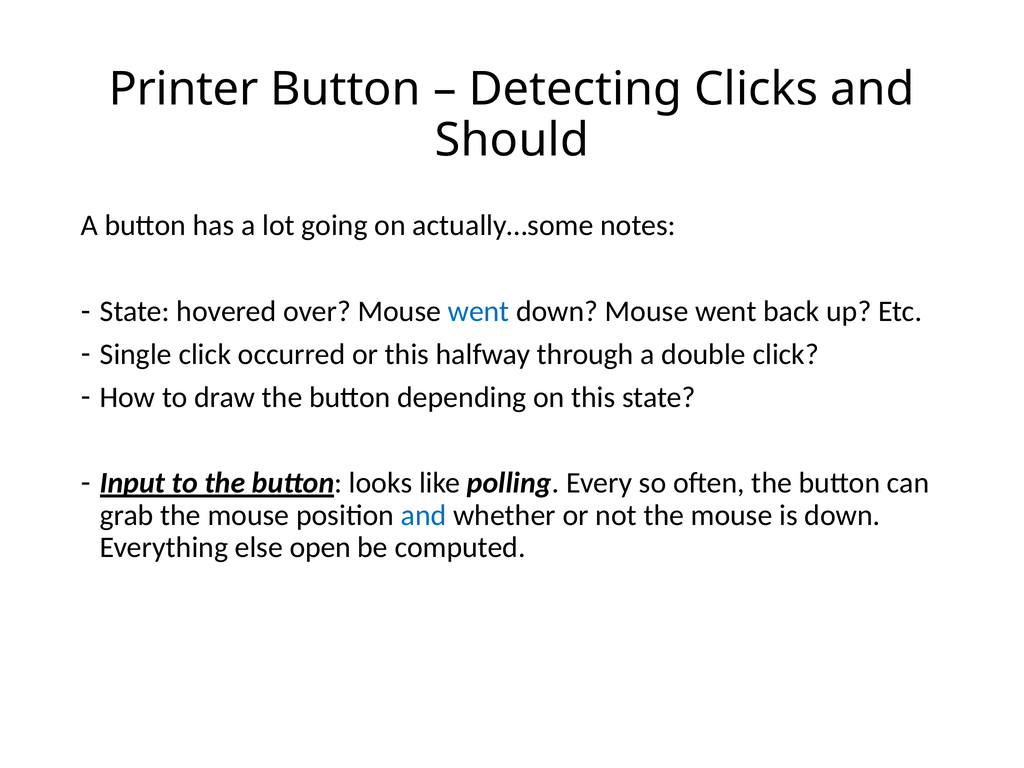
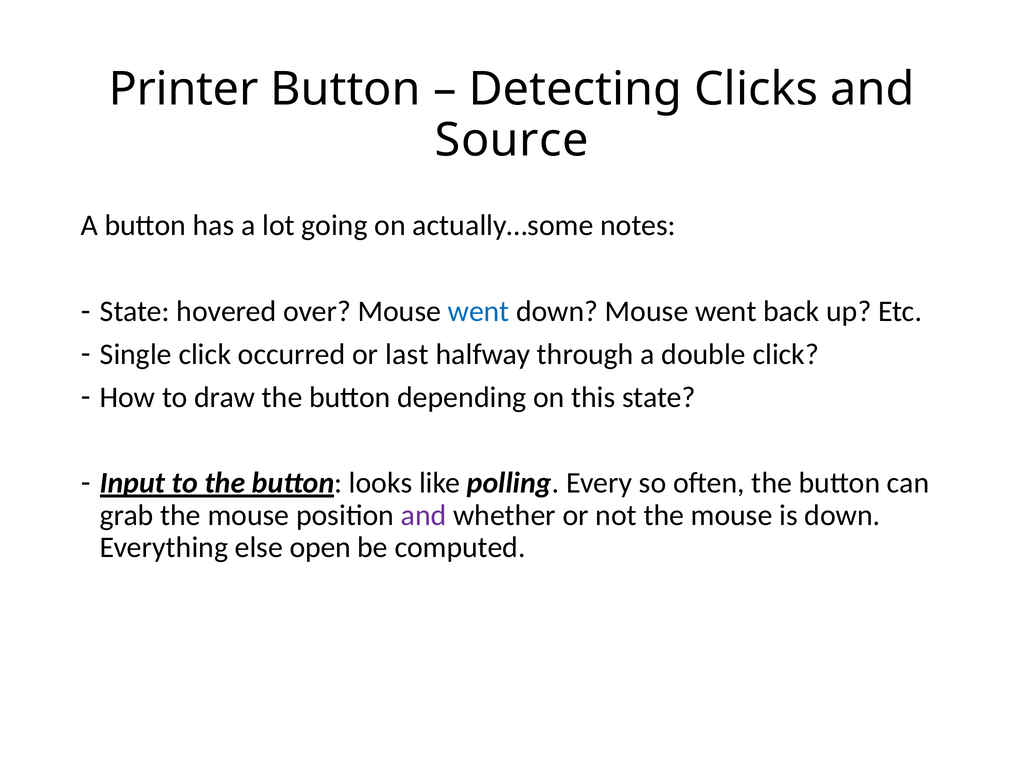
Should: Should -> Source
or this: this -> last
and at (424, 515) colour: blue -> purple
